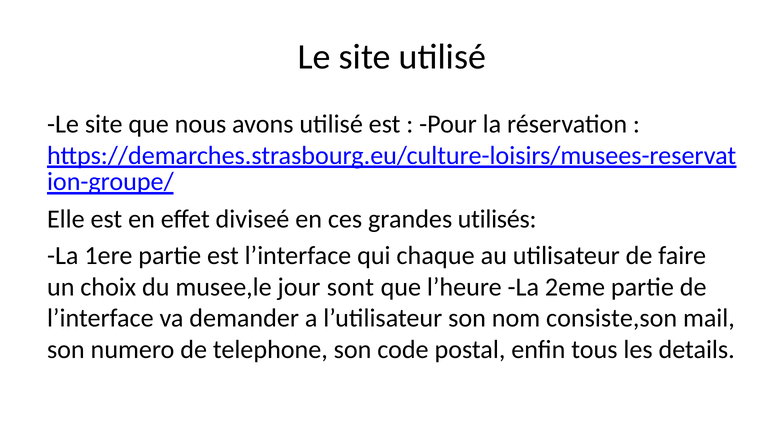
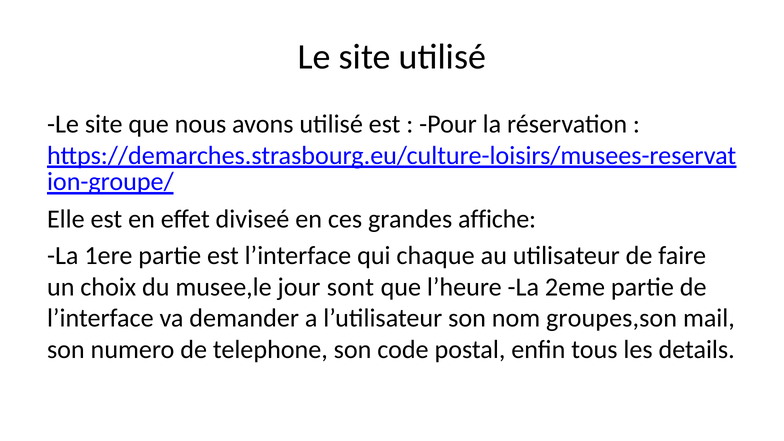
utilisés: utilisés -> affiche
consiste,son: consiste,son -> groupes,son
